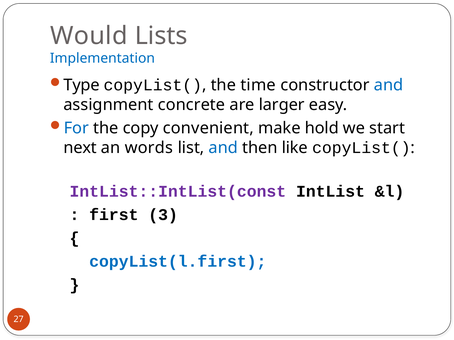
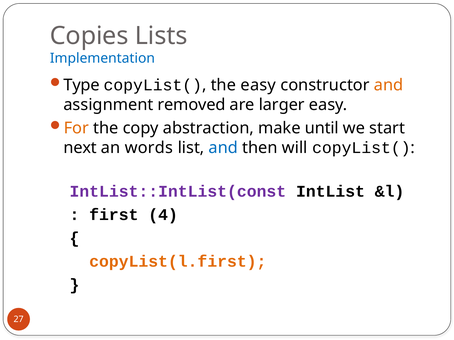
Would: Would -> Copies
the time: time -> easy
and at (389, 85) colour: blue -> orange
concrete: concrete -> removed
For colour: blue -> orange
convenient: convenient -> abstraction
hold: hold -> until
like: like -> will
3: 3 -> 4
copyList(l.first colour: blue -> orange
